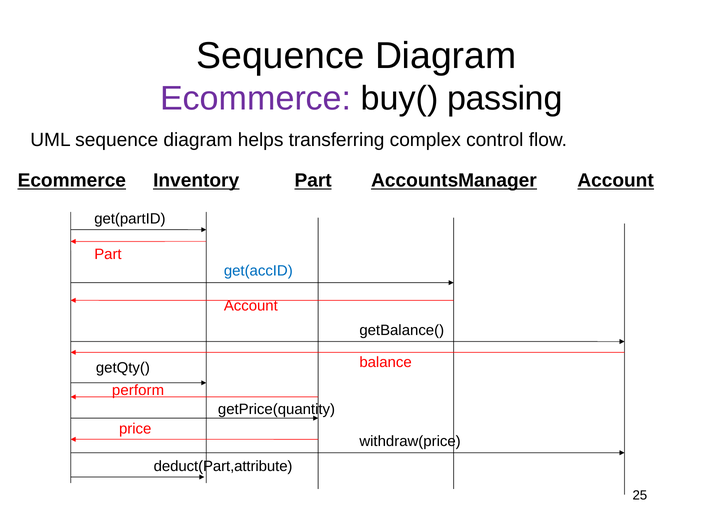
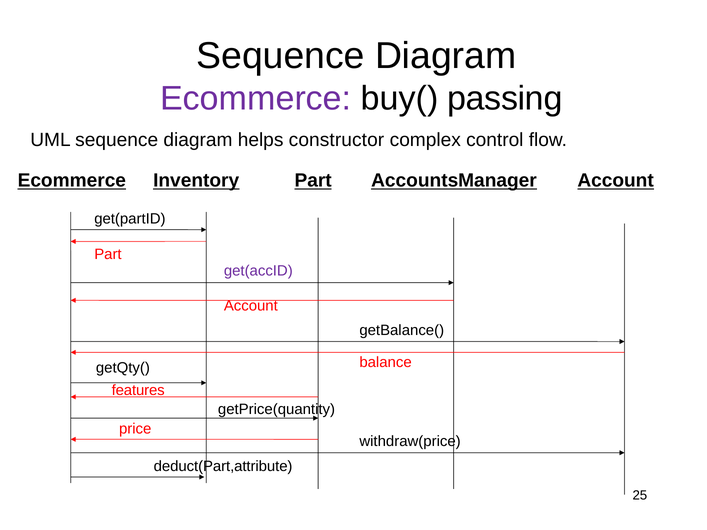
transferring: transferring -> constructor
get(accID colour: blue -> purple
perform: perform -> features
